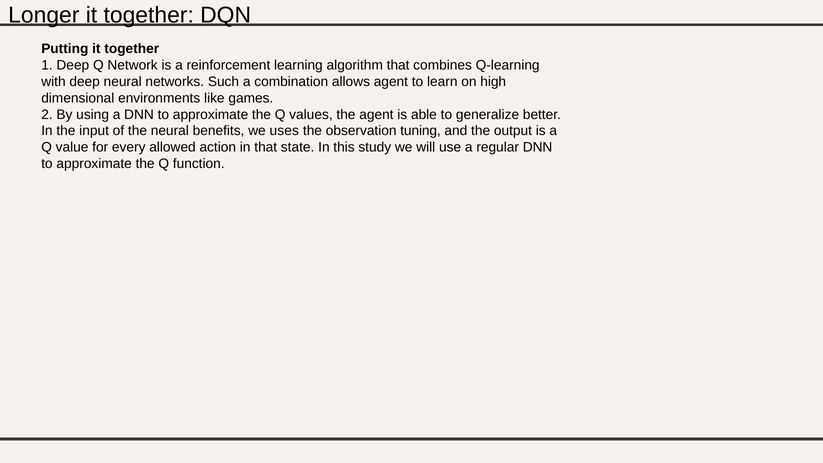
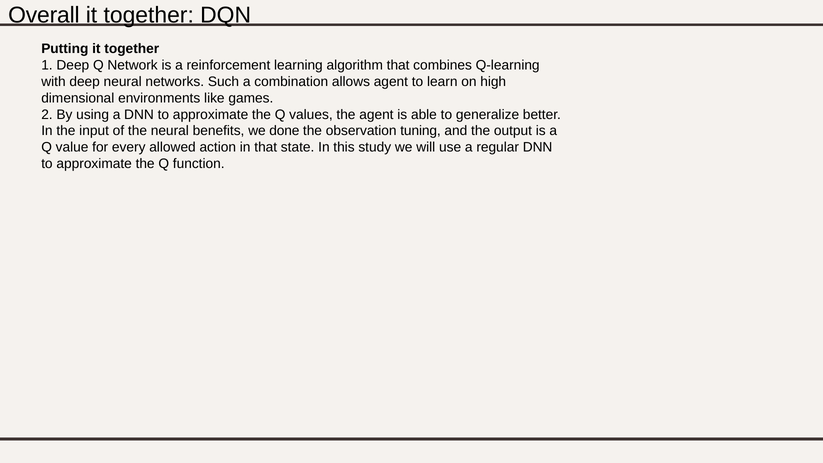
Longer: Longer -> Overall
uses: uses -> done
